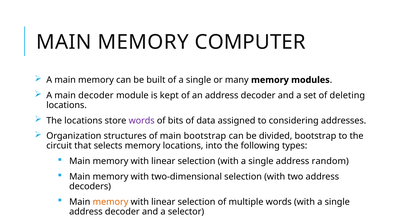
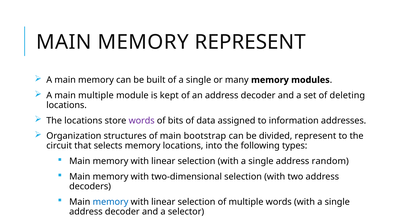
MEMORY COMPUTER: COMPUTER -> REPRESENT
main decoder: decoder -> multiple
considering: considering -> information
divided bootstrap: bootstrap -> represent
memory at (111, 202) colour: orange -> blue
